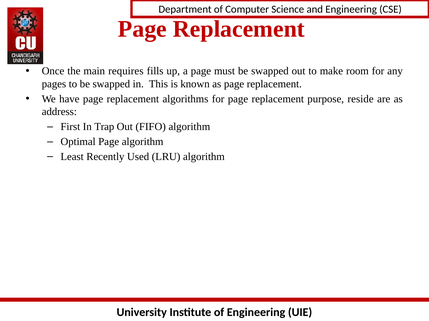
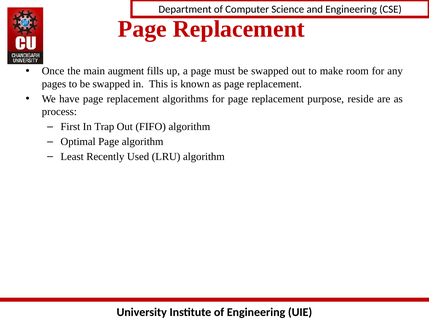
requires: requires -> augment
address: address -> process
